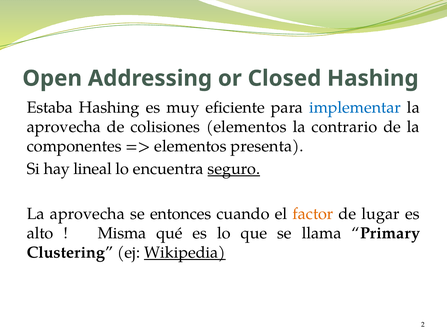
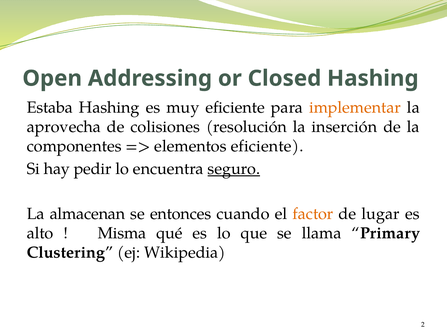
implementar colour: blue -> orange
colisiones elementos: elementos -> resolución
contrario: contrario -> inserción
elementos presenta: presenta -> eficiente
lineal: lineal -> pedir
aprovecha at (87, 214): aprovecha -> almacenan
Wikipedia underline: present -> none
